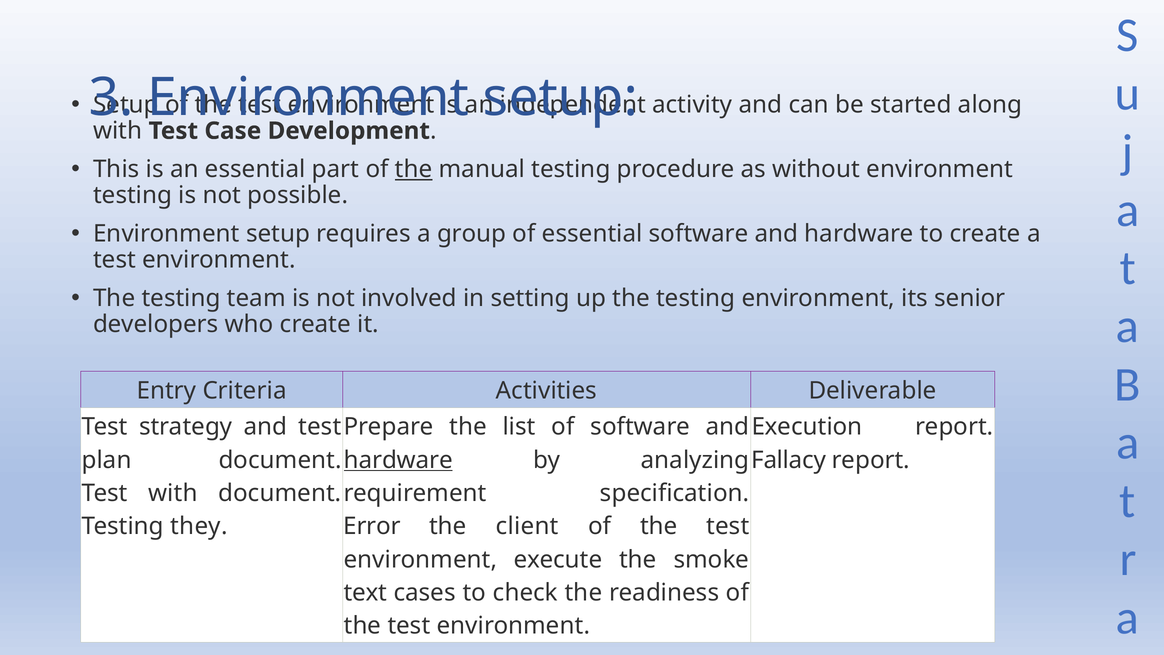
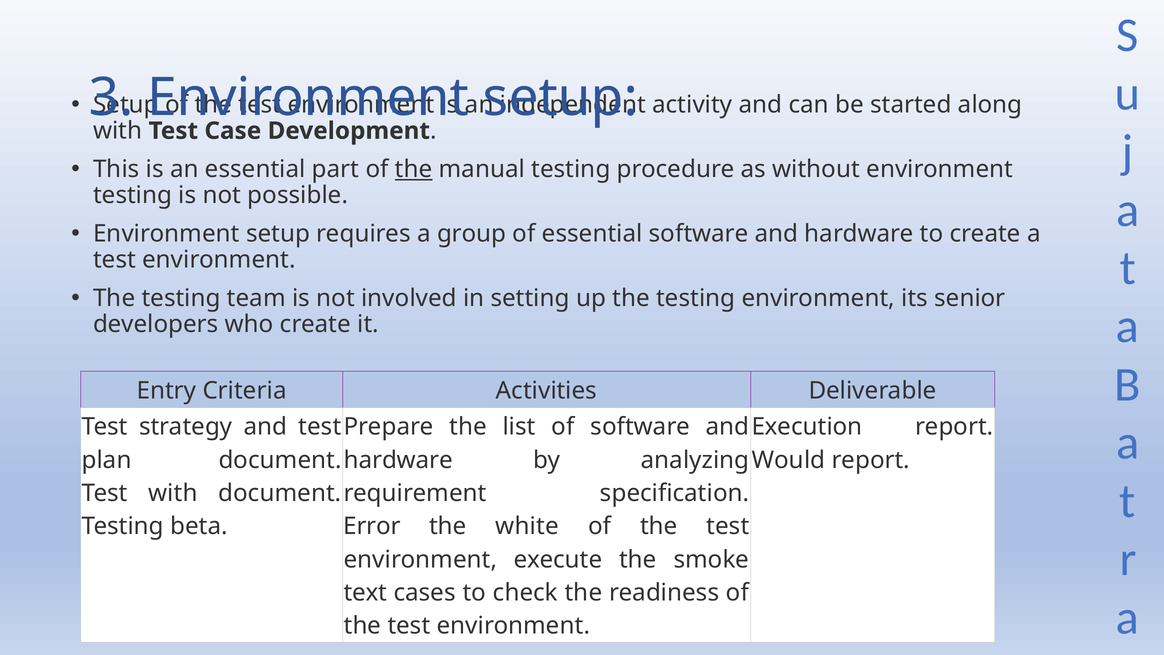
hardware at (398, 460) underline: present -> none
Fallacy: Fallacy -> Would
they: they -> beta
client: client -> white
